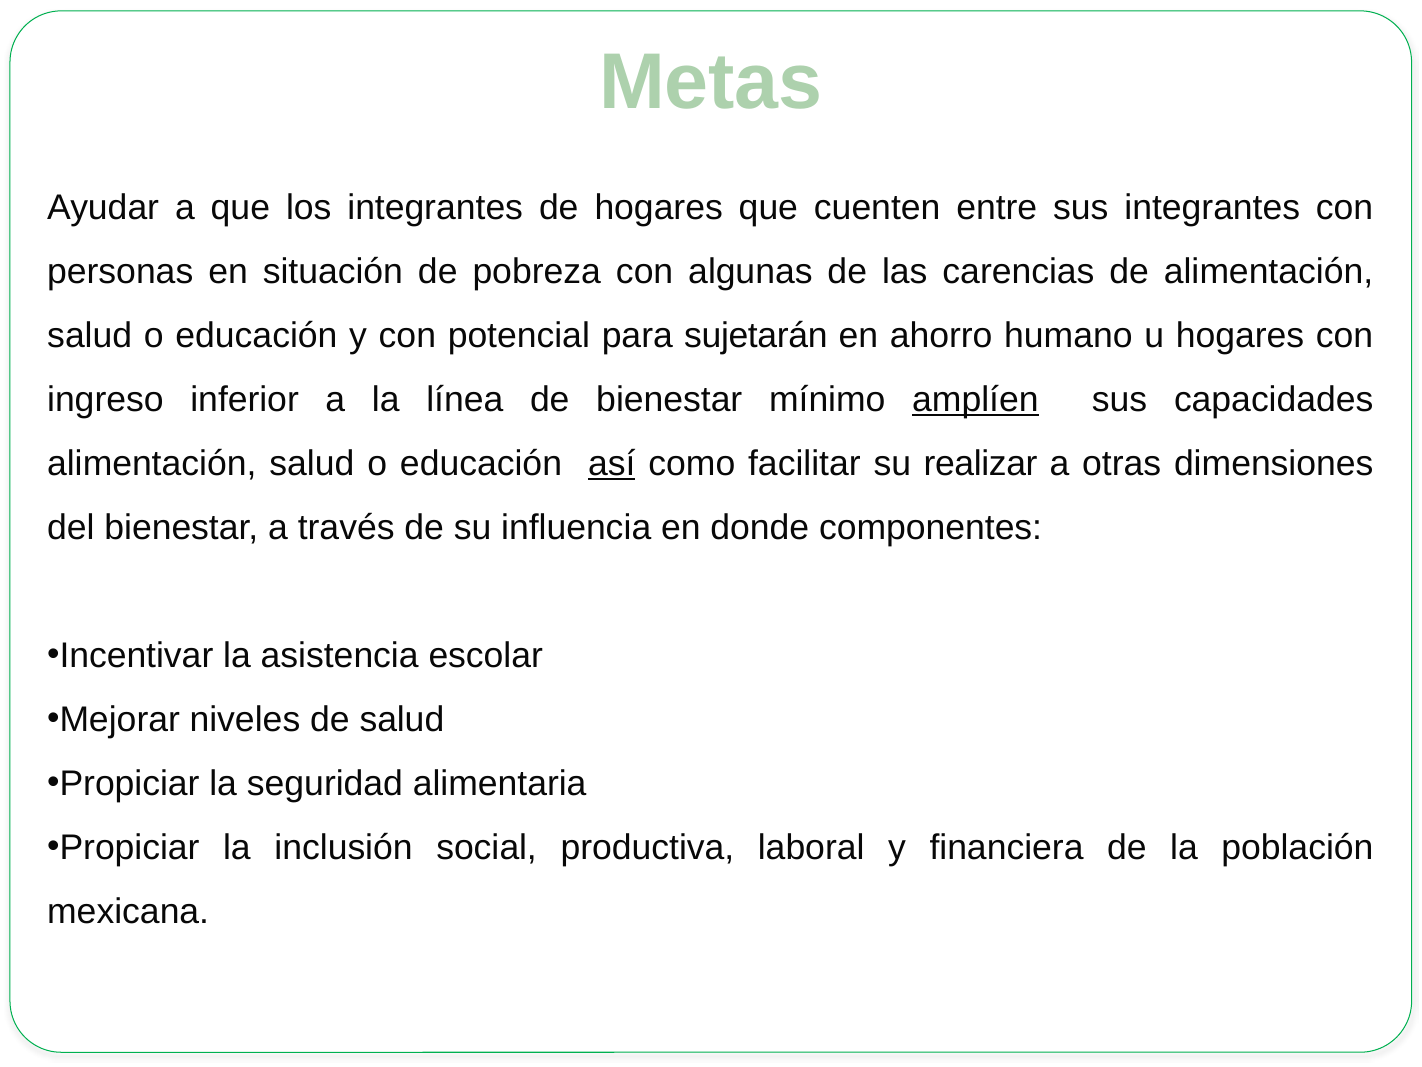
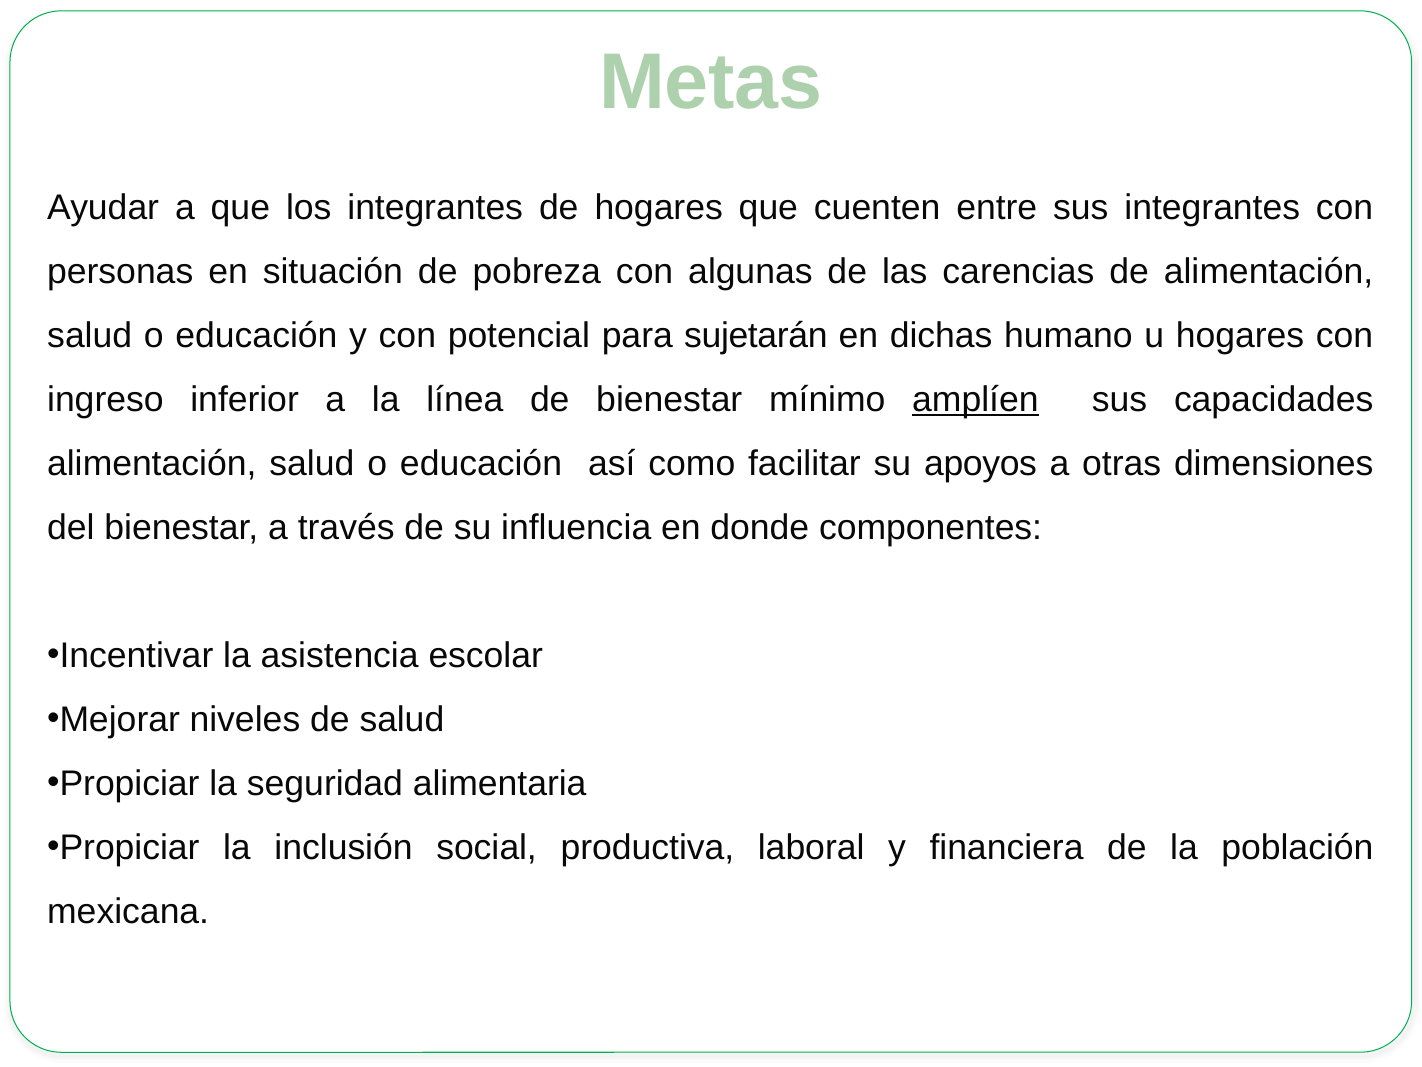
ahorro: ahorro -> dichas
así underline: present -> none
realizar: realizar -> apoyos
